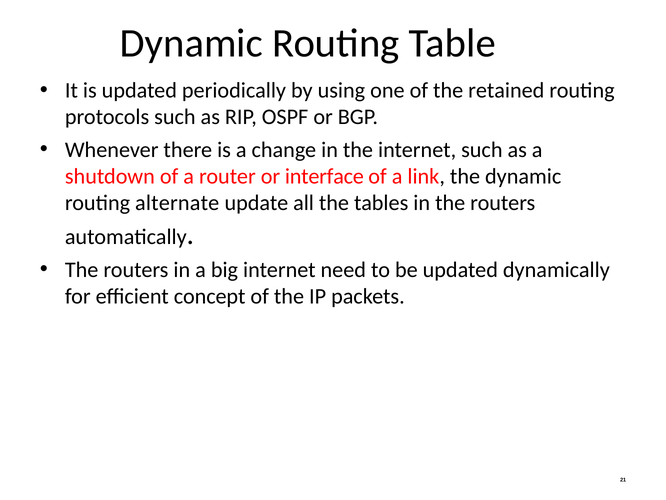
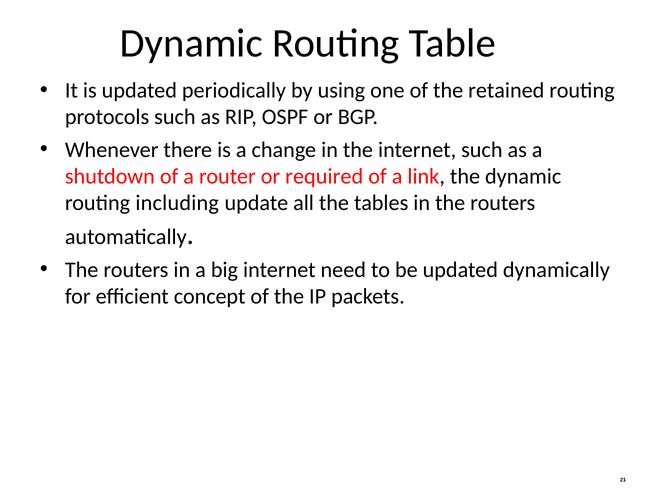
interface: interface -> required
alternate: alternate -> including
